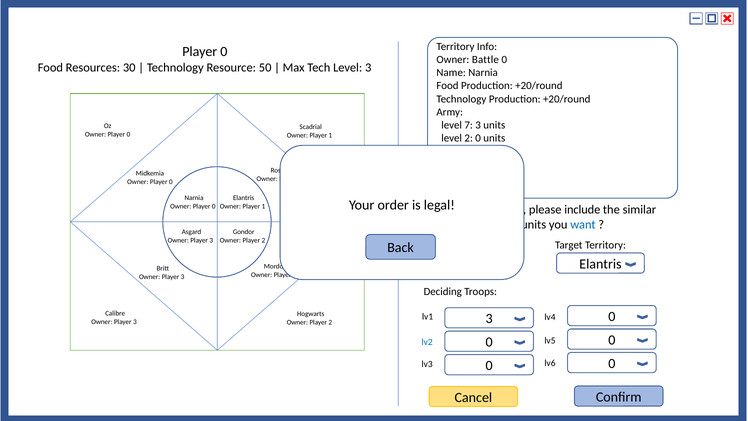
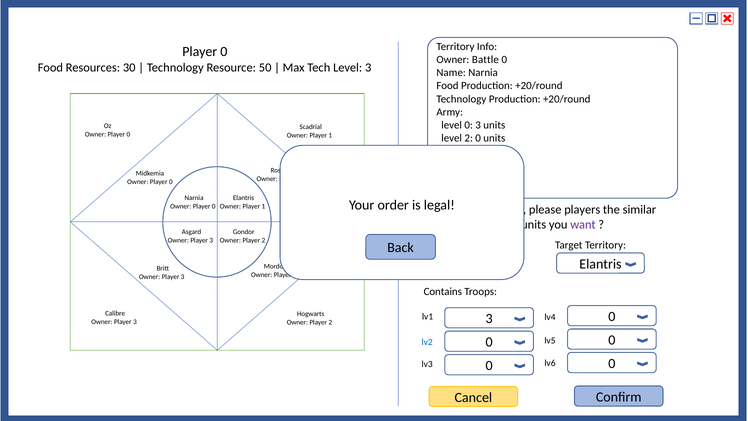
level 7: 7 -> 0
include: include -> players
want colour: blue -> purple
Deciding: Deciding -> Contains
